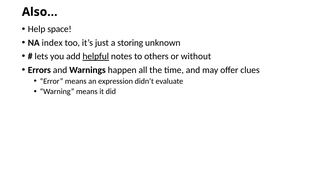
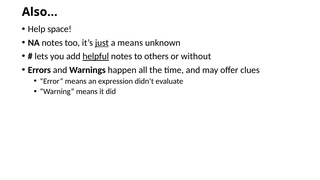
NA index: index -> notes
just underline: none -> present
a storing: storing -> means
